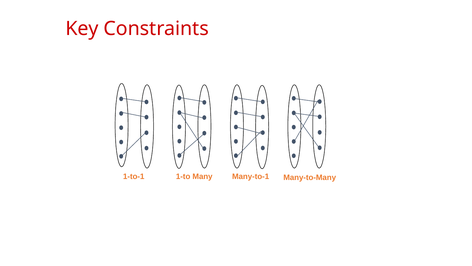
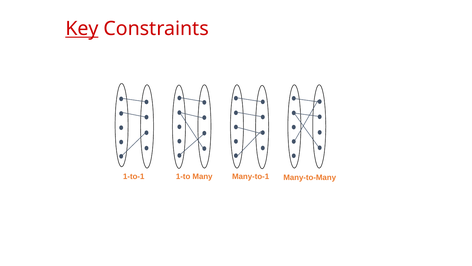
Key underline: none -> present
